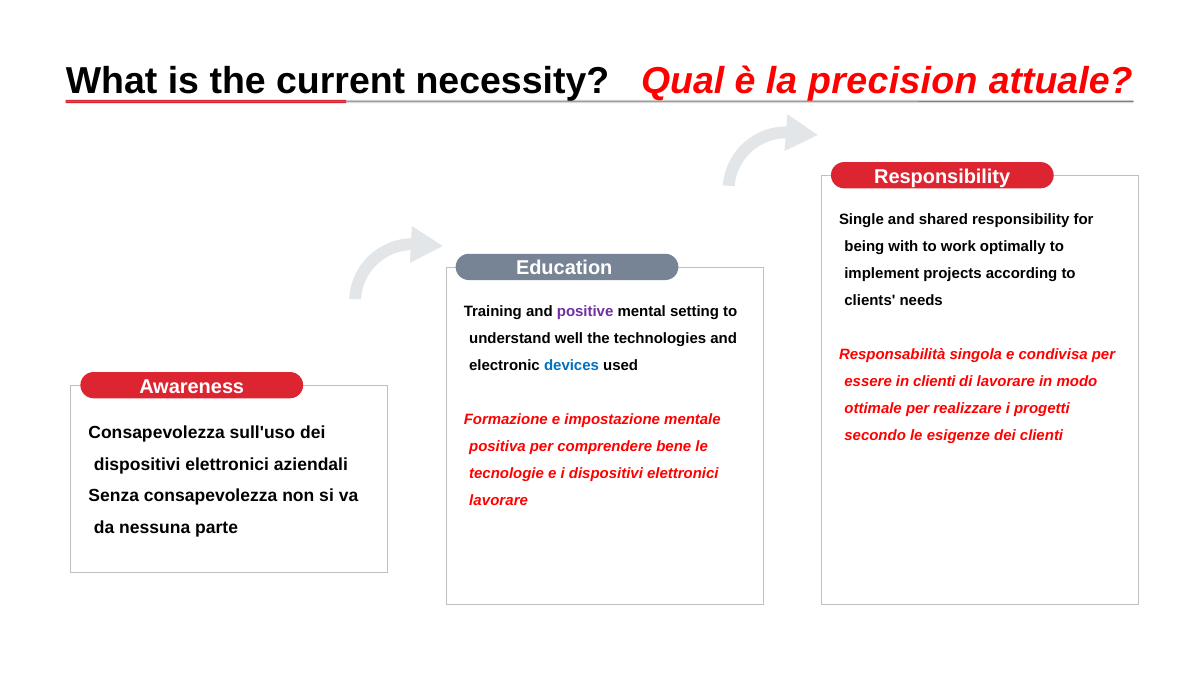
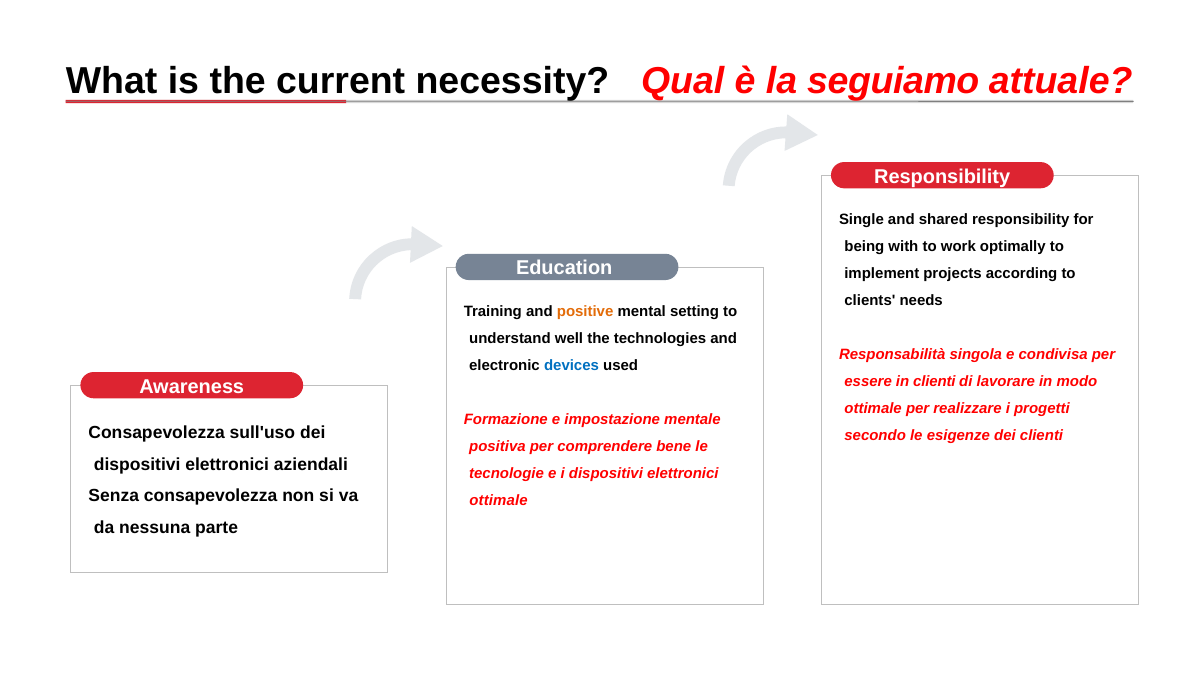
precision: precision -> seguiamo
positive colour: purple -> orange
lavorare at (499, 501): lavorare -> ottimale
